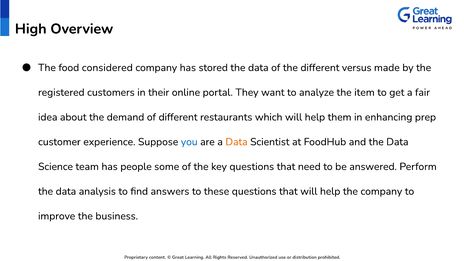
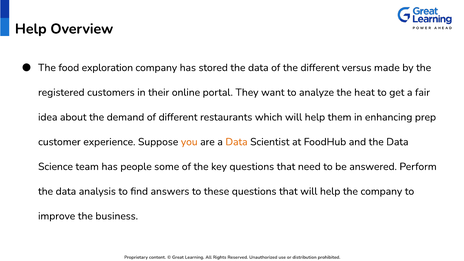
High at (31, 29): High -> Help
considered: considered -> exploration
item: item -> heat
you colour: blue -> orange
